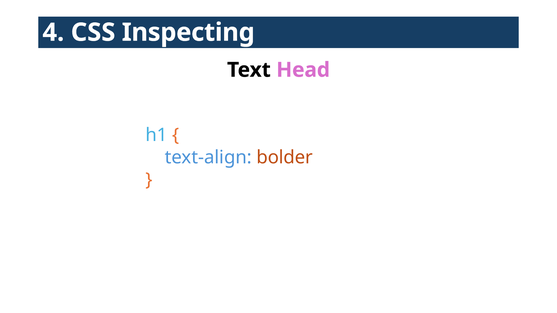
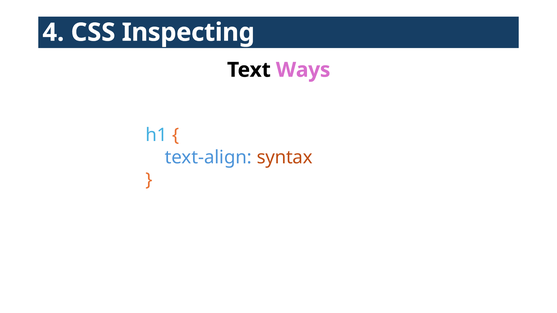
Head: Head -> Ways
bolder: bolder -> syntax
